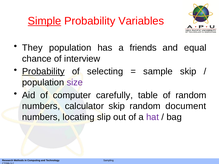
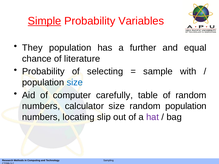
friends: friends -> further
interview: interview -> literature
Probability at (43, 72) underline: present -> none
sample skip: skip -> with
size at (75, 83) colour: purple -> blue
calculator skip: skip -> size
random document: document -> population
